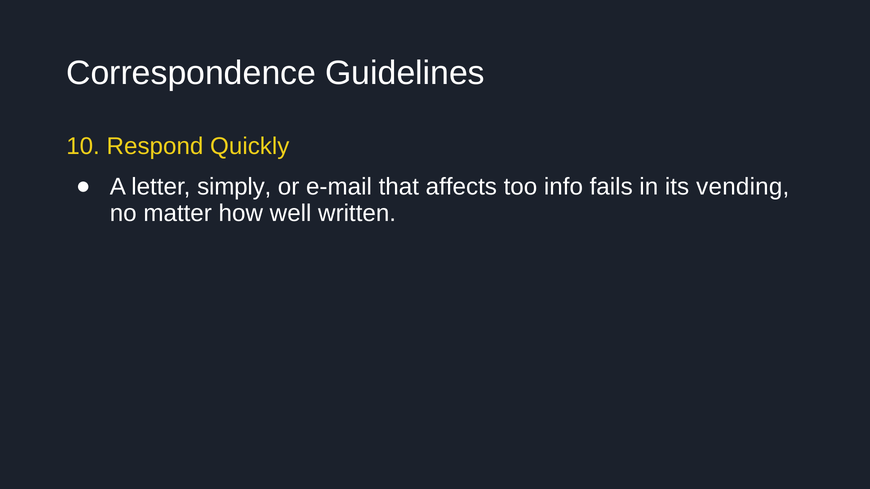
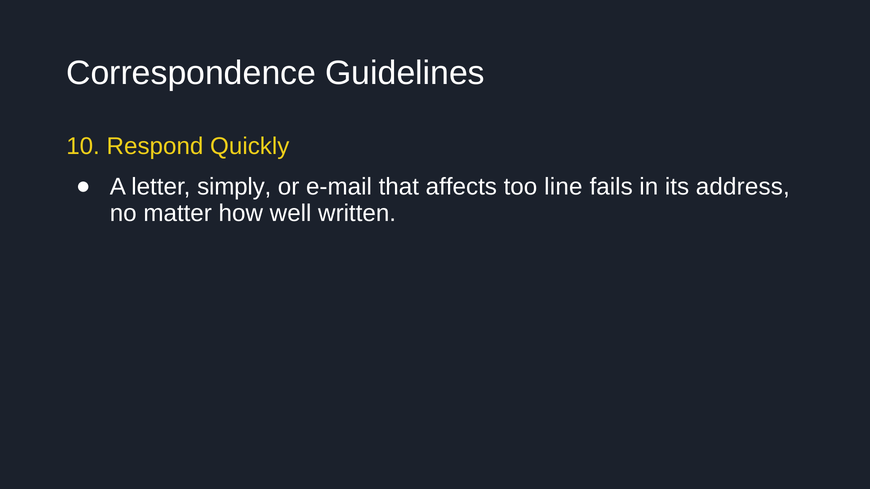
info: info -> line
vending: vending -> address
